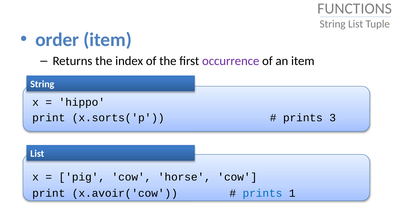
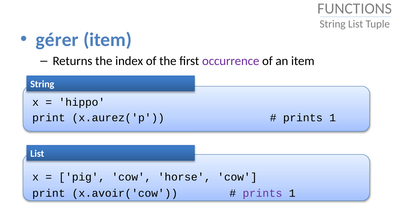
order: order -> gérer
x.sorts('p: x.sorts('p -> x.aurez('p
3 at (333, 118): 3 -> 1
prints at (262, 193) colour: blue -> purple
